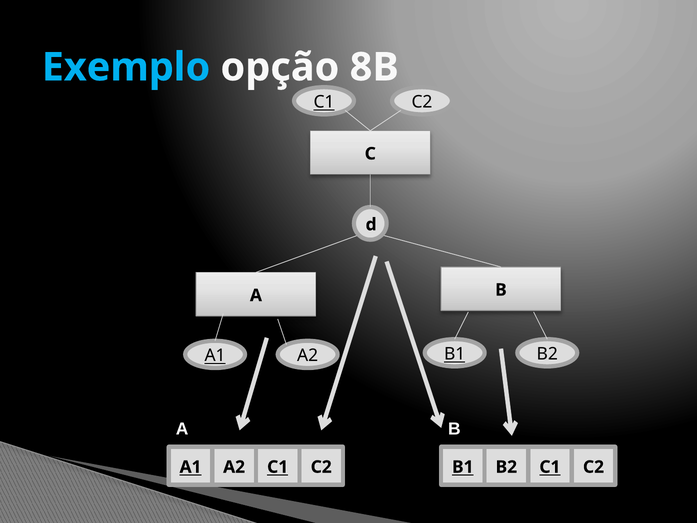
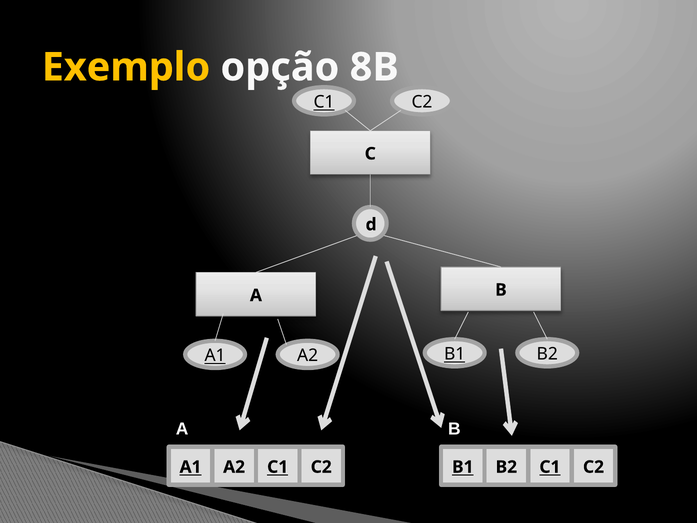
Exemplo colour: light blue -> yellow
